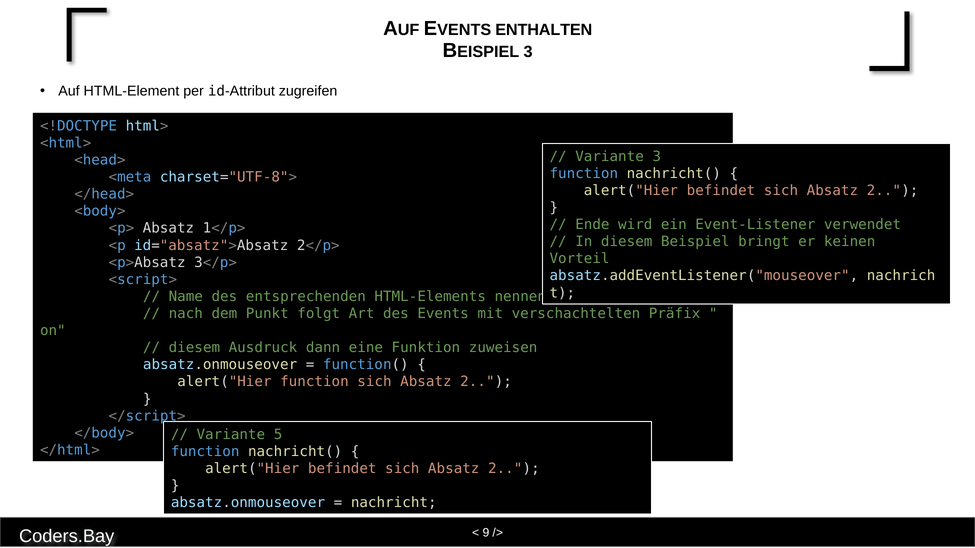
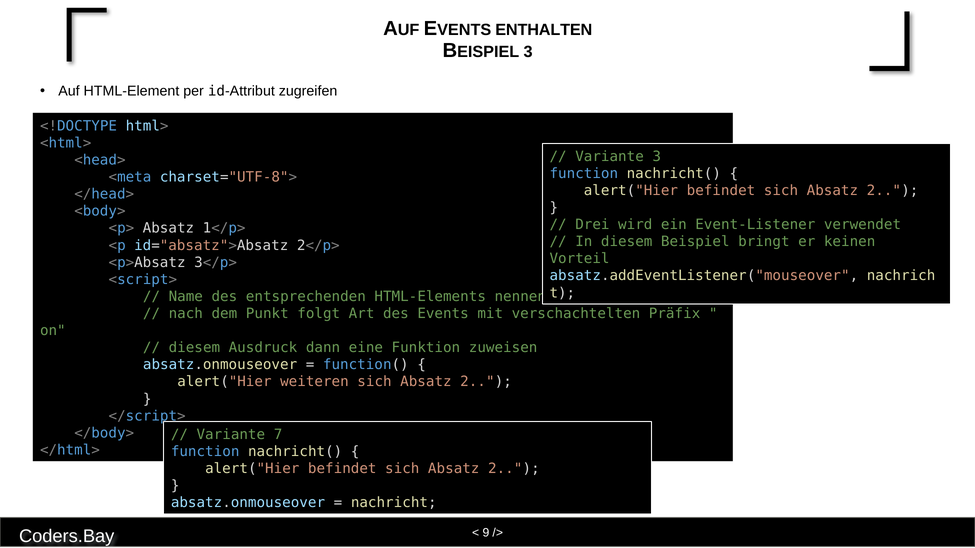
Ende: Ende -> Drei
alert("Hier function: function -> weiteren
5: 5 -> 7
